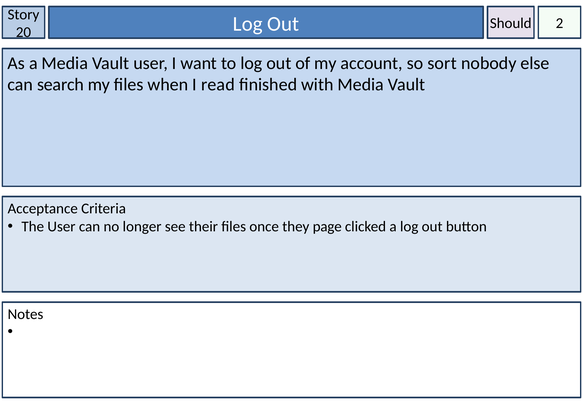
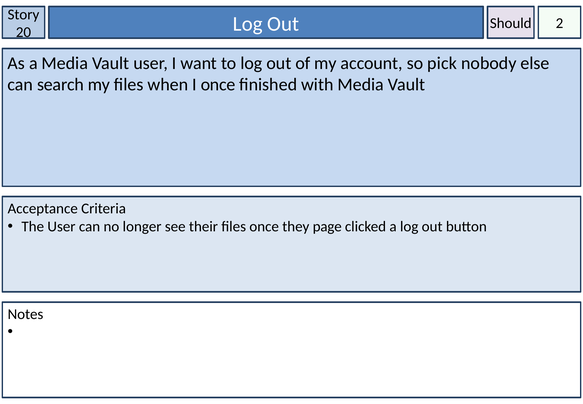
sort: sort -> pick
I read: read -> once
